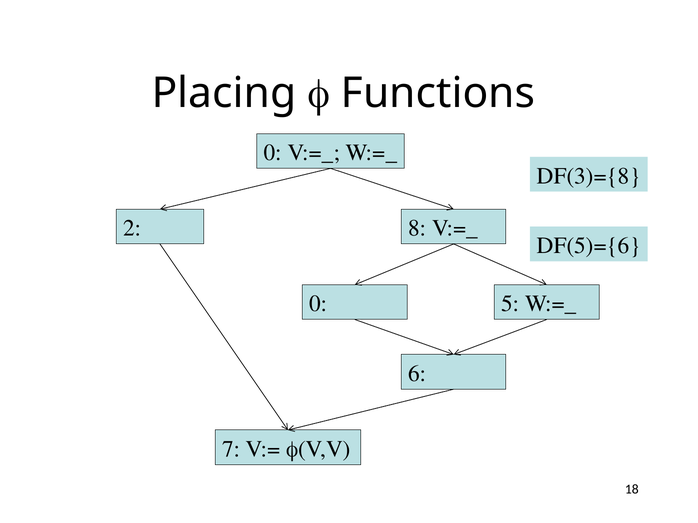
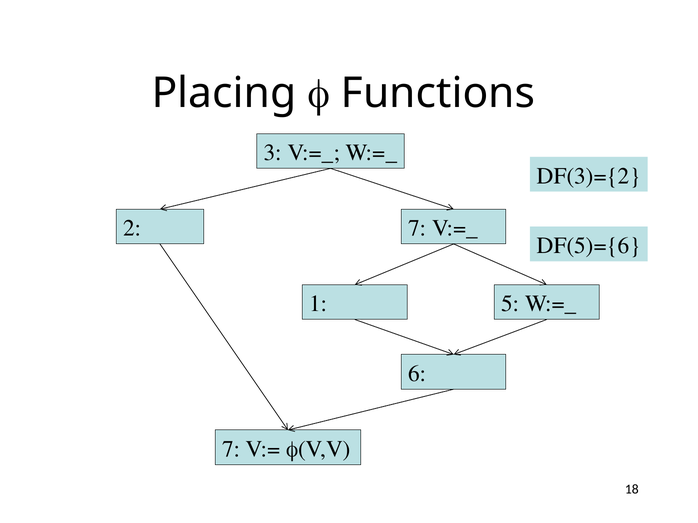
0 at (273, 153): 0 -> 3
DF(3)={8: DF(3)={8 -> DF(3)={2
2 8: 8 -> 7
0 at (318, 304): 0 -> 1
